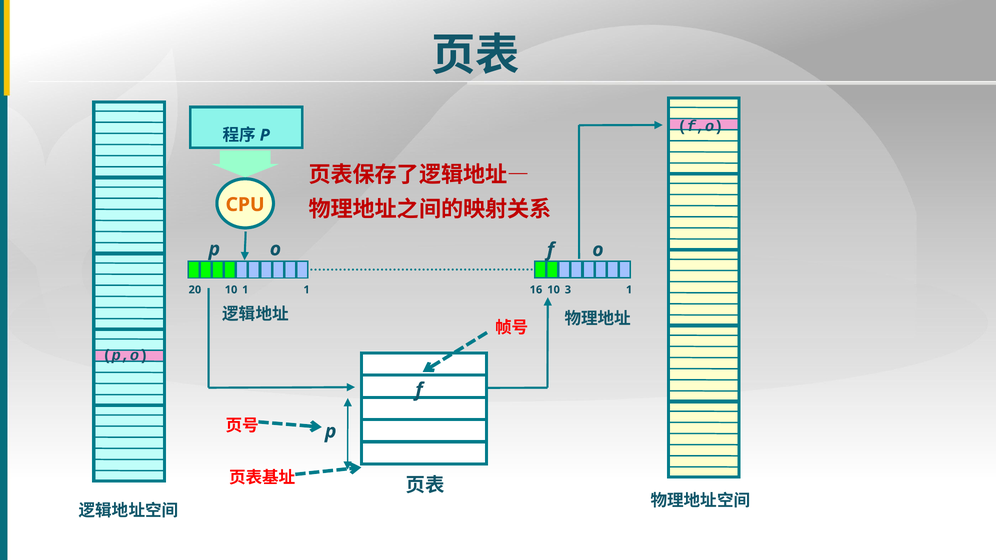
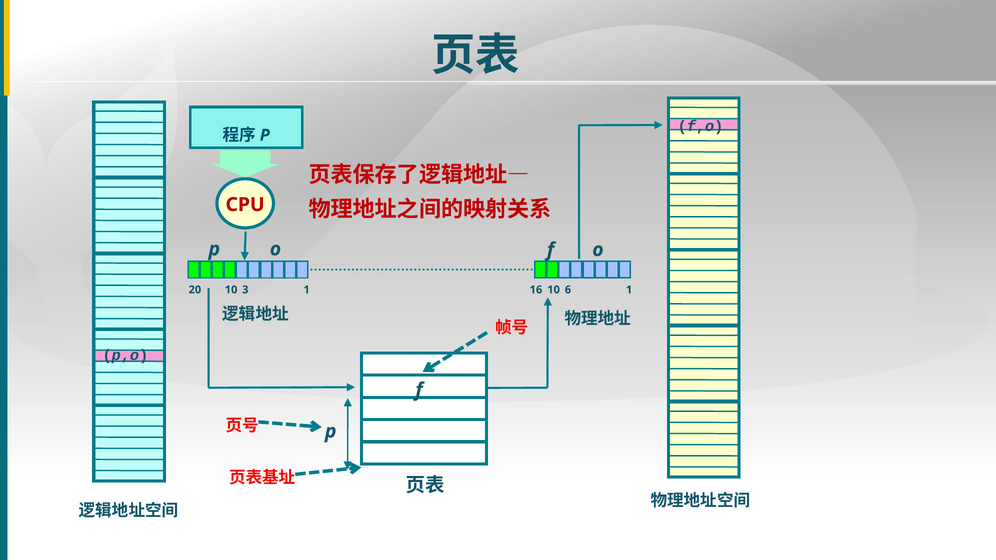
CPU colour: orange -> red
20 1: 1 -> 3
3: 3 -> 6
